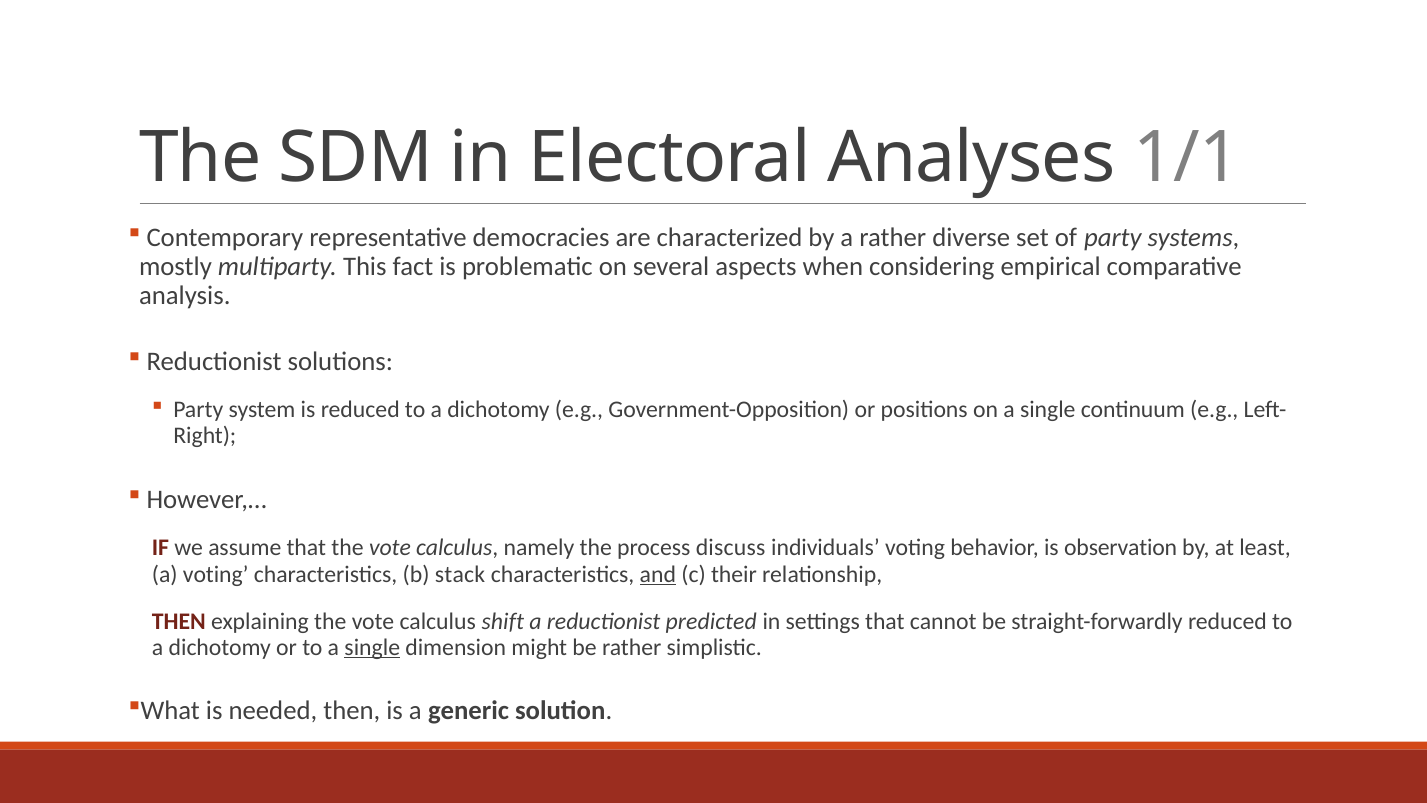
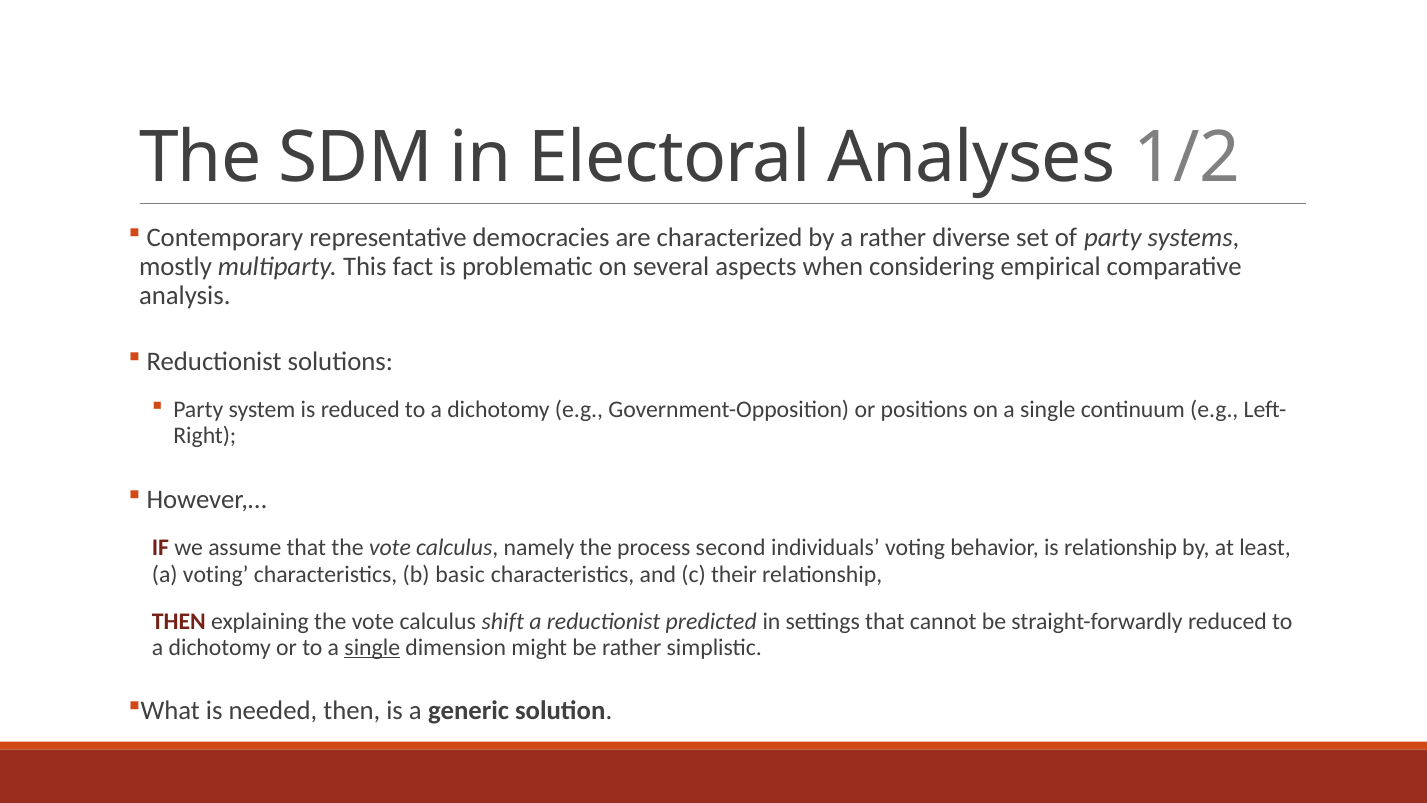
1/1: 1/1 -> 1/2
discuss: discuss -> second
is observation: observation -> relationship
stack: stack -> basic
and underline: present -> none
